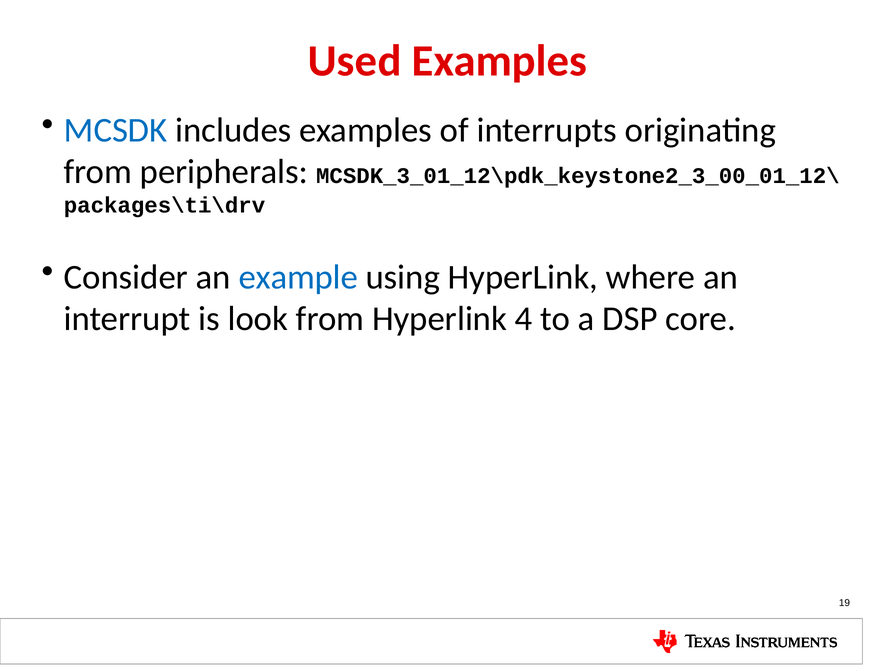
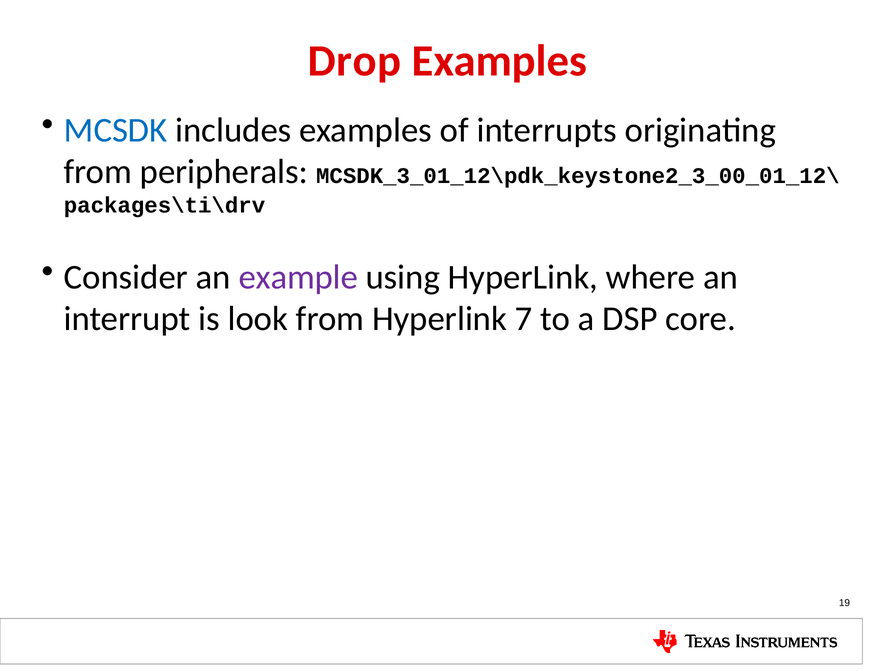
Used: Used -> Drop
example colour: blue -> purple
4: 4 -> 7
